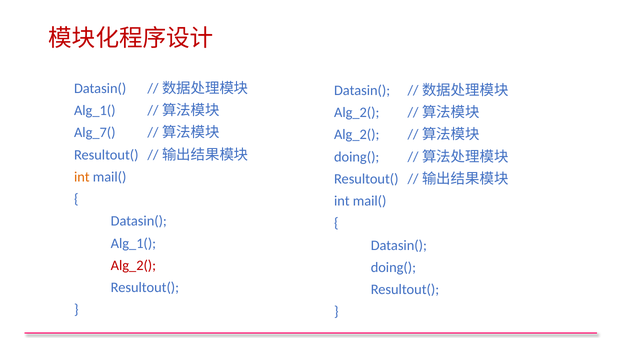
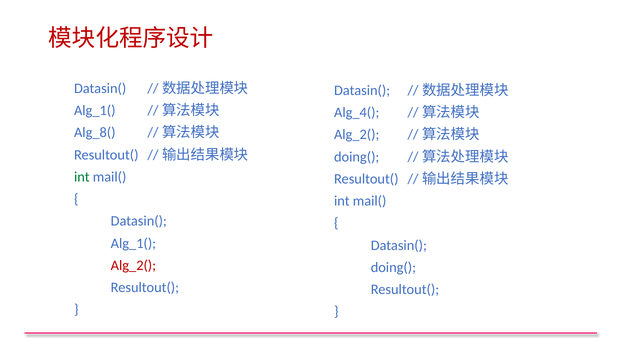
Alg_2( at (357, 112): Alg_2( -> Alg_4(
Alg_7(: Alg_7( -> Alg_8(
int at (82, 177) colour: orange -> green
